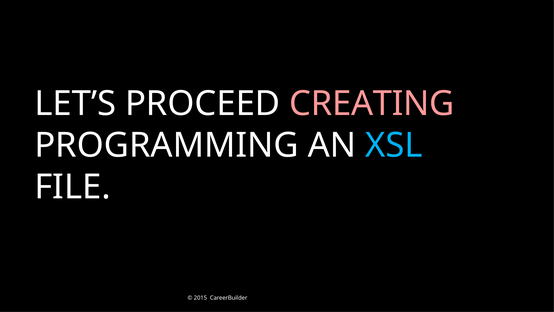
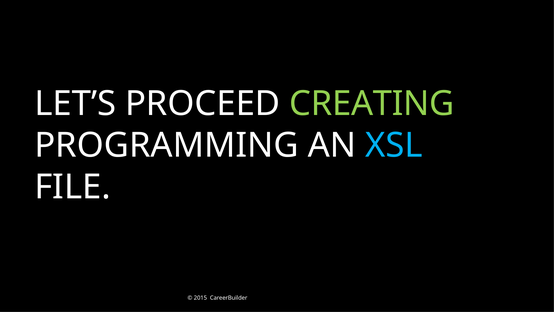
CREATING colour: pink -> light green
